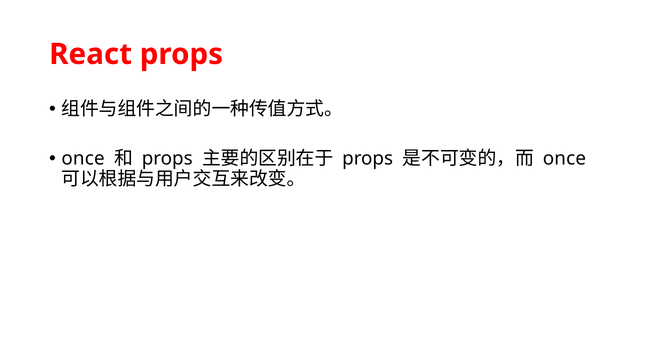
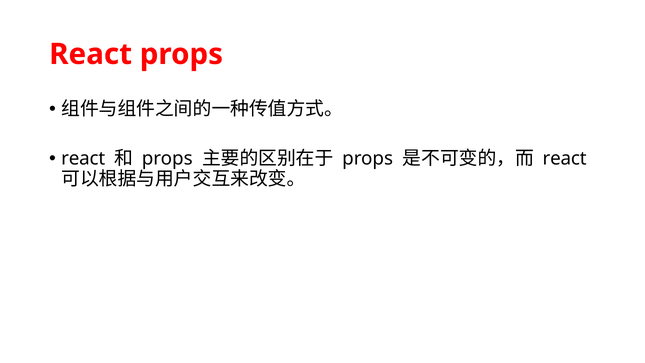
once at (83, 159): once -> react
once at (564, 159): once -> react
